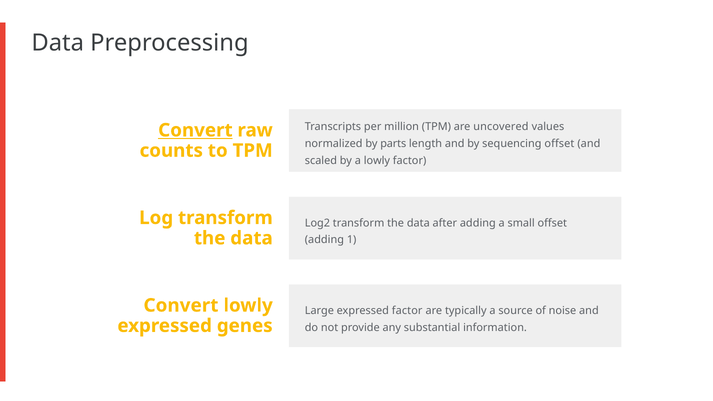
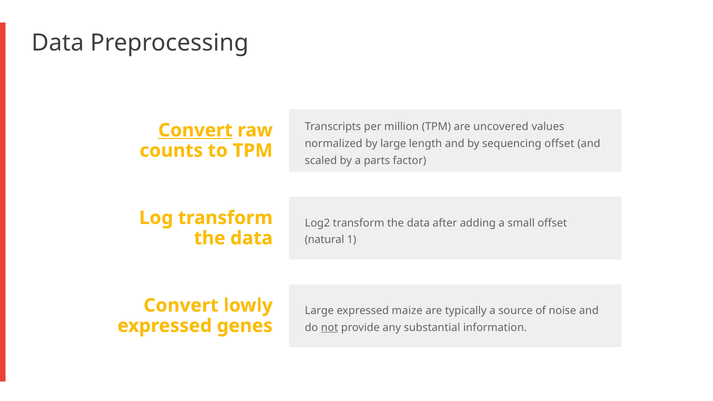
by parts: parts -> large
a lowly: lowly -> parts
adding at (324, 240): adding -> natural
expressed factor: factor -> maize
not underline: none -> present
